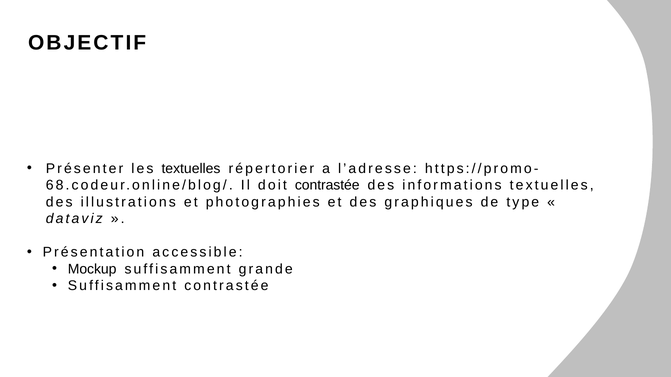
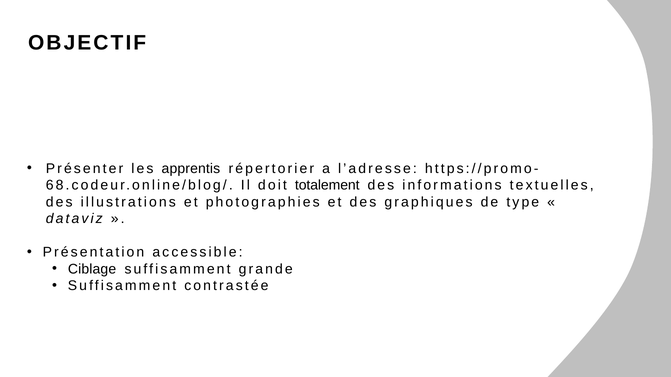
les textuelles: textuelles -> apprentis
doit contrastée: contrastée -> totalement
Mockup: Mockup -> Ciblage
